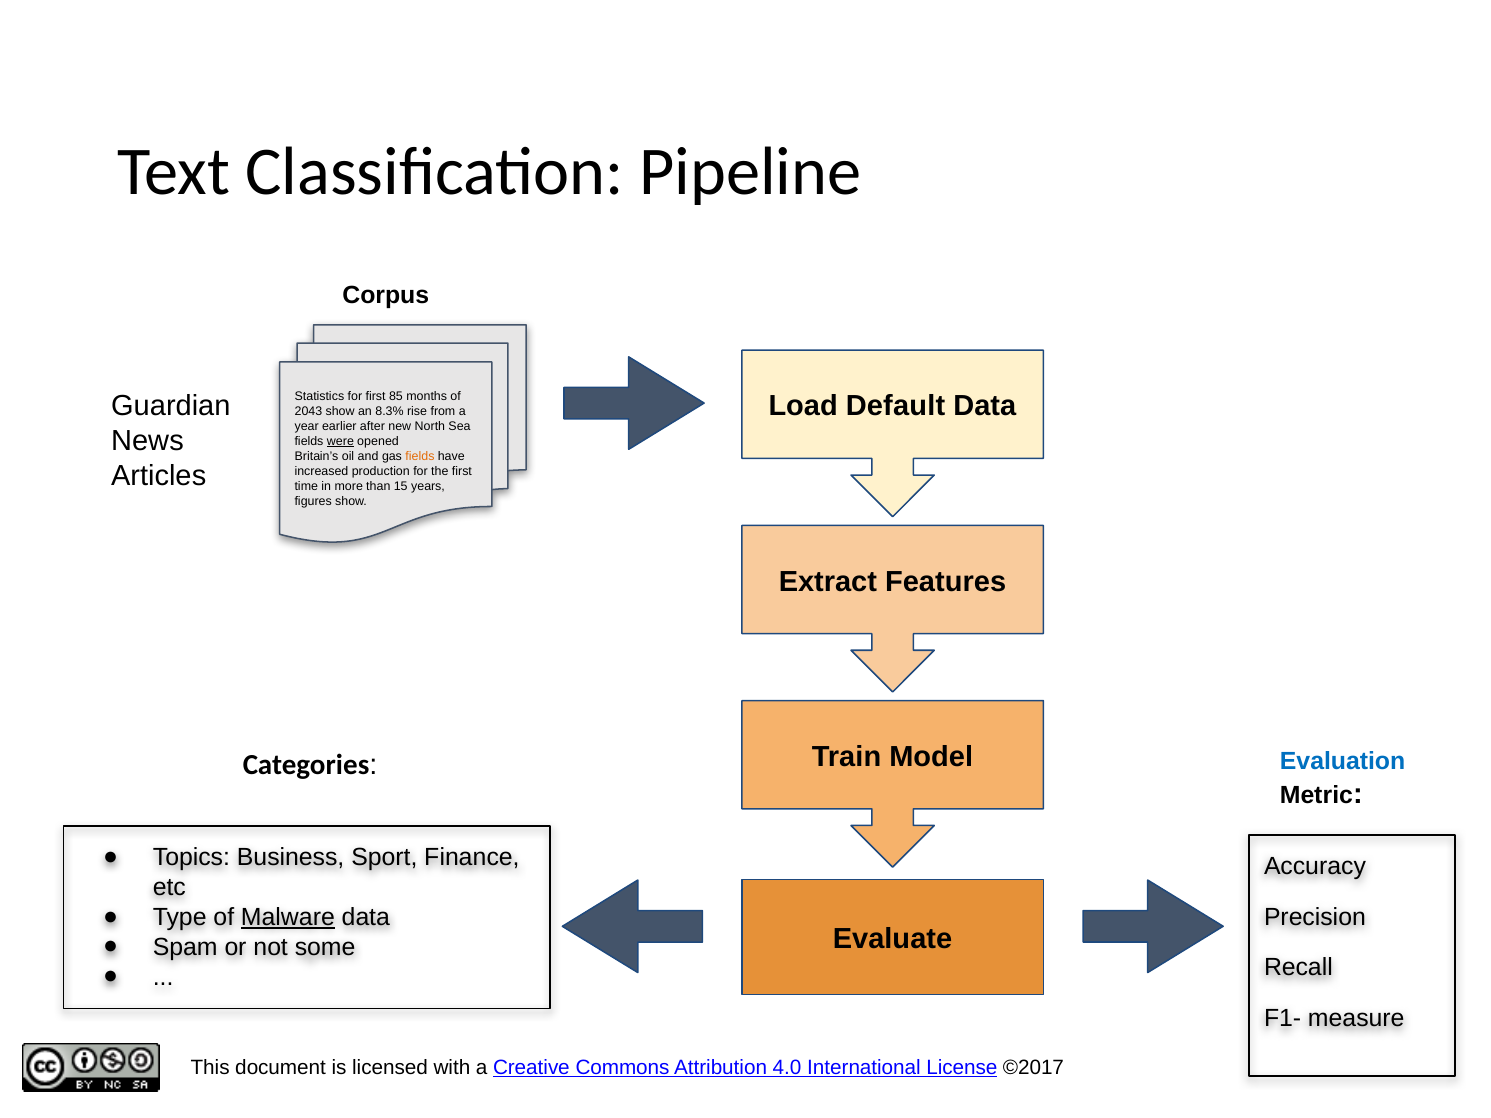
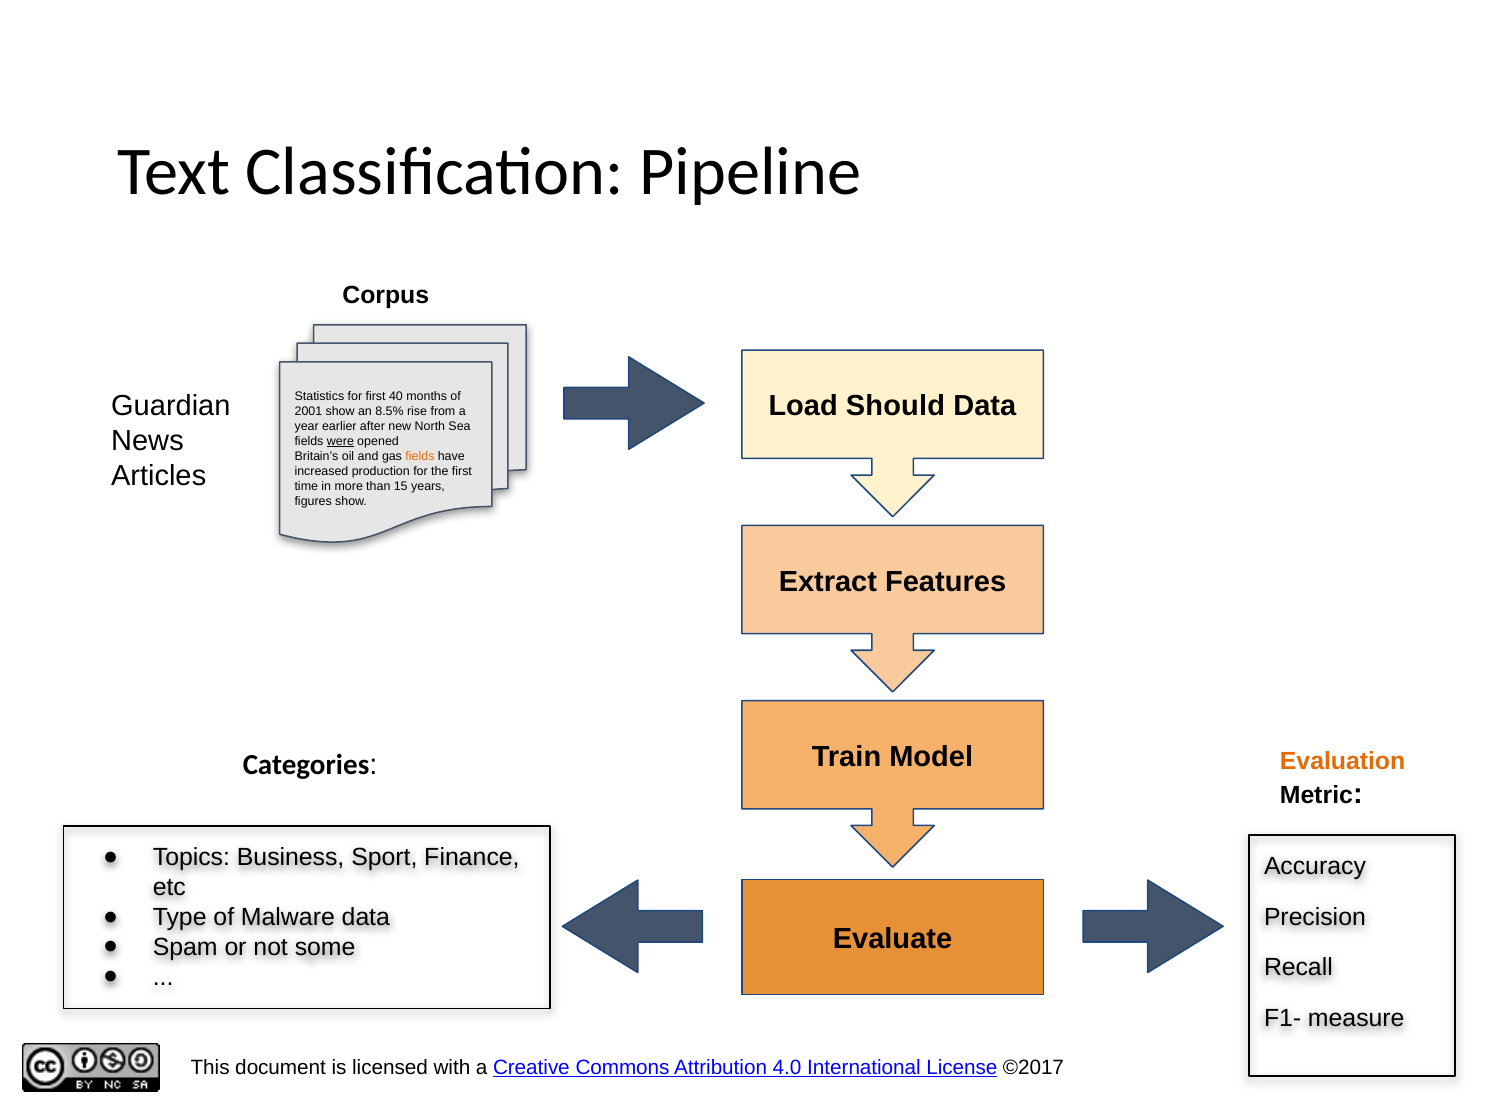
85: 85 -> 40
Default: Default -> Should
2043: 2043 -> 2001
8.3%: 8.3% -> 8.5%
Evaluation colour: blue -> orange
Malware underline: present -> none
